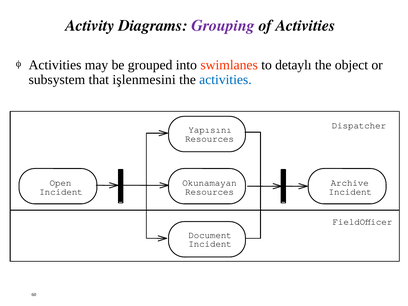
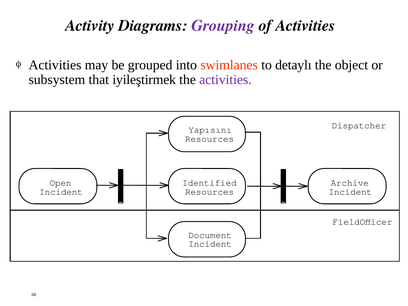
işlenmesini: işlenmesini -> iyileştirmek
activities at (225, 80) colour: blue -> purple
Okunamayan: Okunamayan -> Identified
